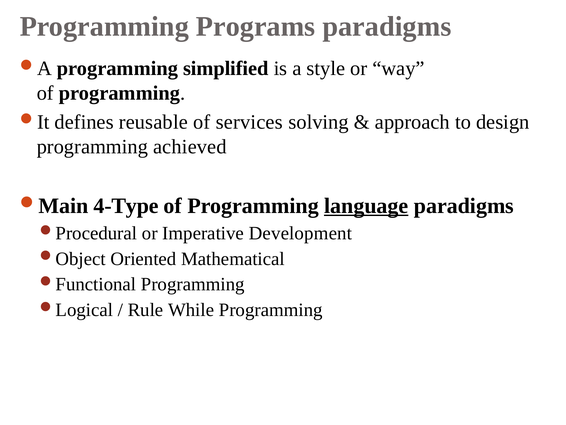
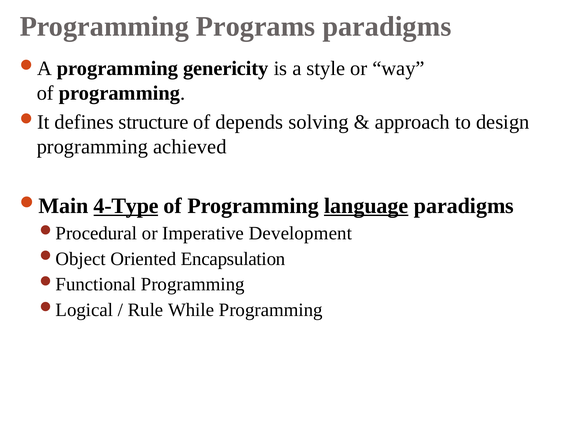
simplified: simplified -> genericity
reusable: reusable -> structure
services: services -> depends
4-Type underline: none -> present
Mathematical: Mathematical -> Encapsulation
